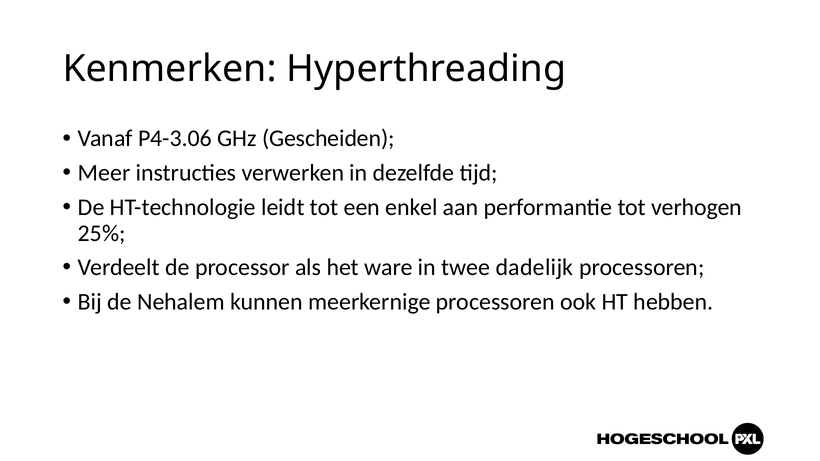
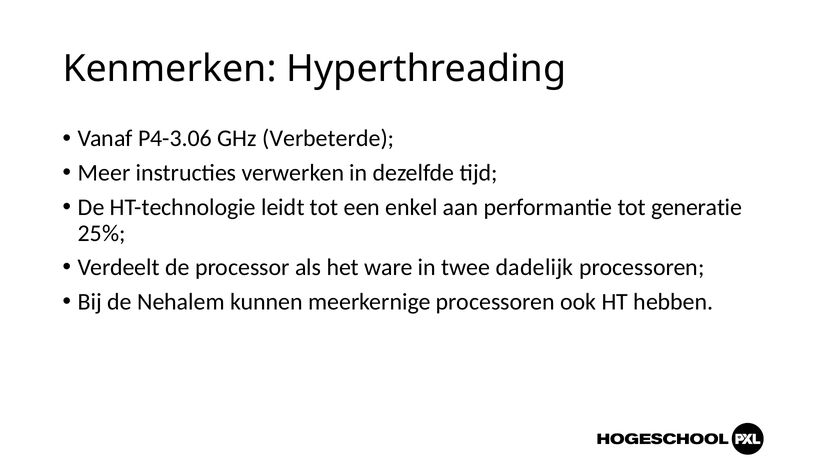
Gescheiden: Gescheiden -> Verbeterde
verhogen: verhogen -> generatie
